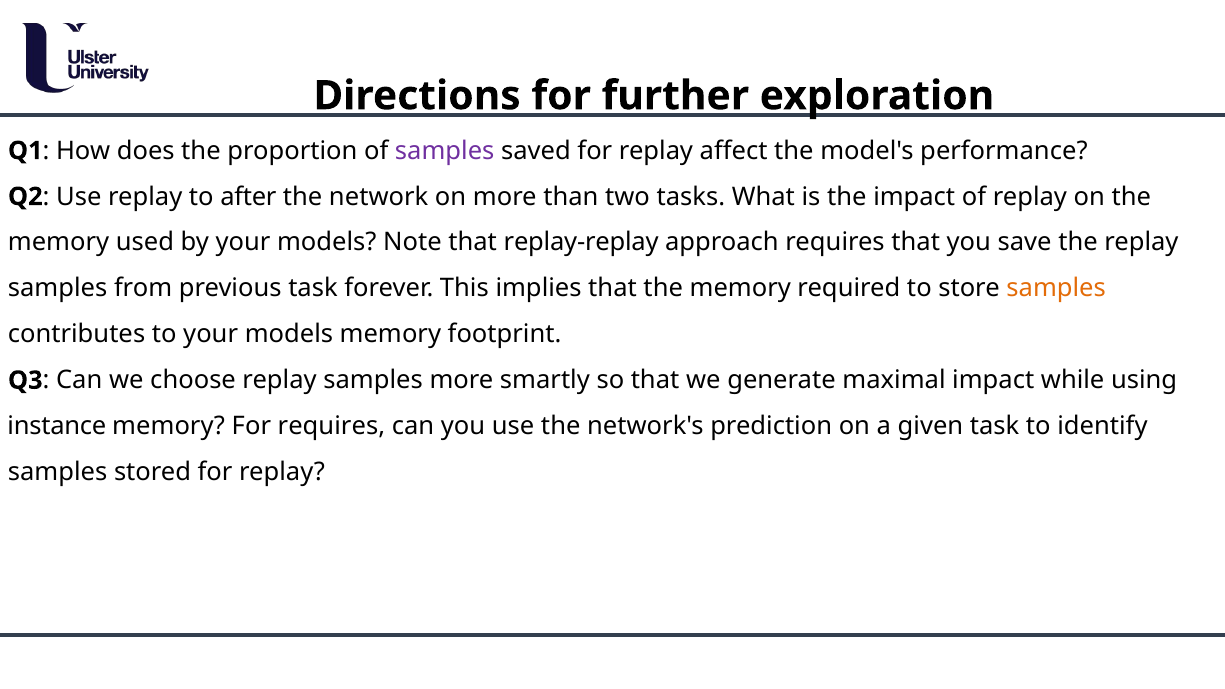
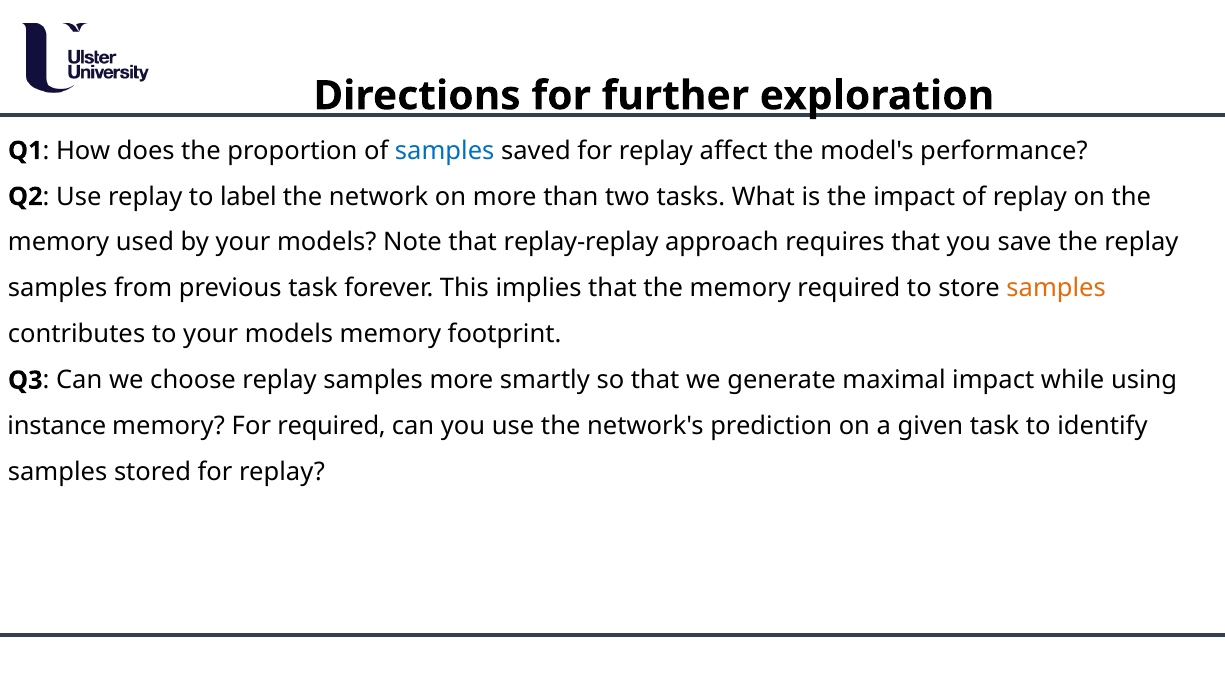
samples at (445, 151) colour: purple -> blue
after: after -> label
For requires: requires -> required
